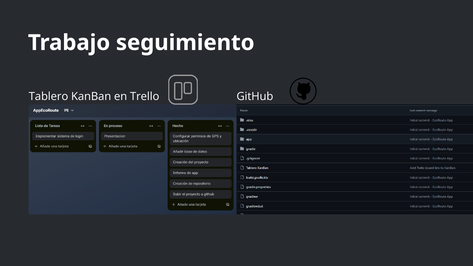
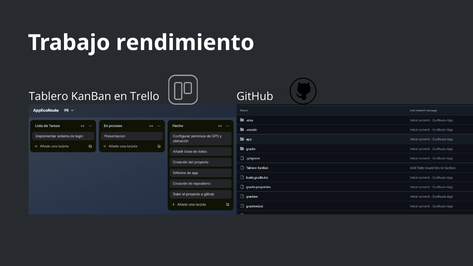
seguimiento: seguimiento -> rendimiento
